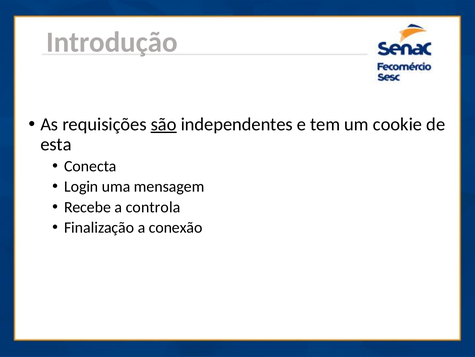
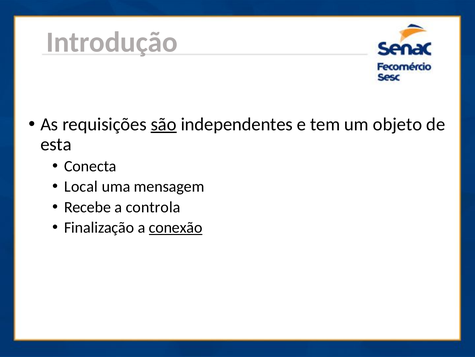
cookie: cookie -> objeto
Login: Login -> Local
conexão underline: none -> present
